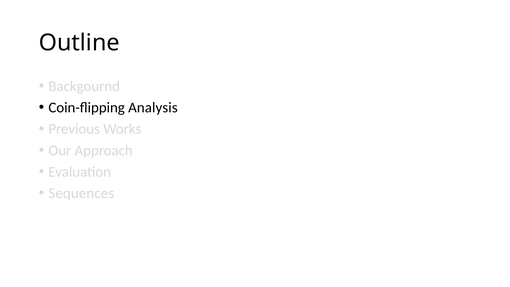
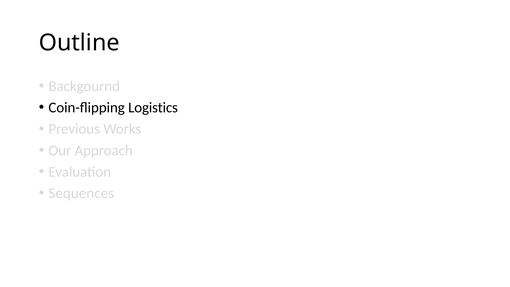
Analysis: Analysis -> Logistics
